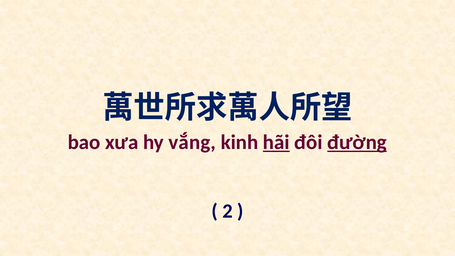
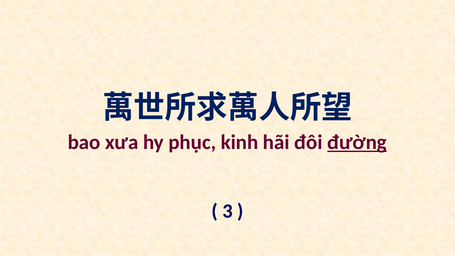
vắng: vắng -> phục
hãi underline: present -> none
2: 2 -> 3
